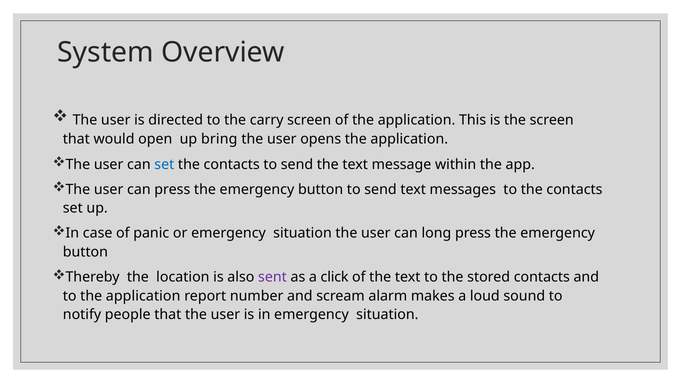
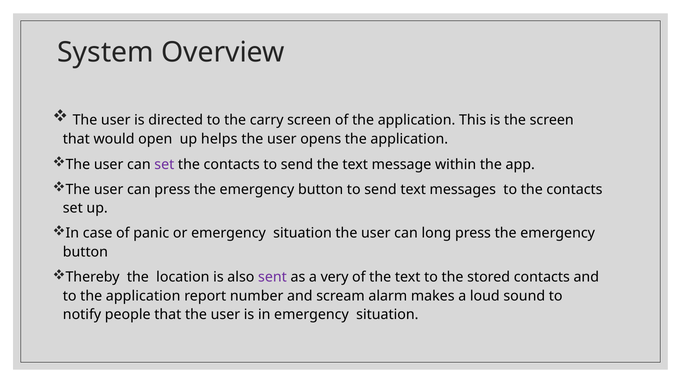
bring: bring -> helps
set at (164, 164) colour: blue -> purple
click: click -> very
